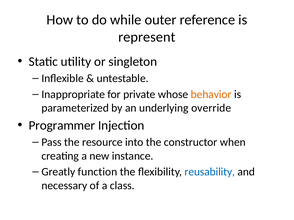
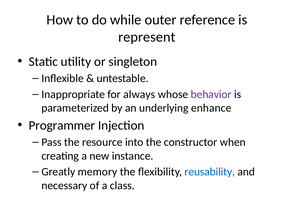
private: private -> always
behavior colour: orange -> purple
override: override -> enhance
function: function -> memory
